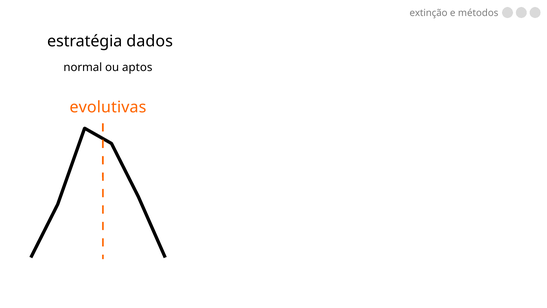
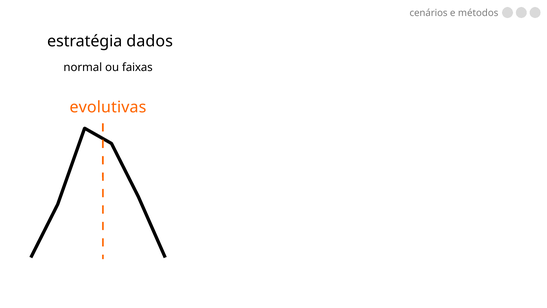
extinção: extinção -> cenários
aptos: aptos -> faixas
